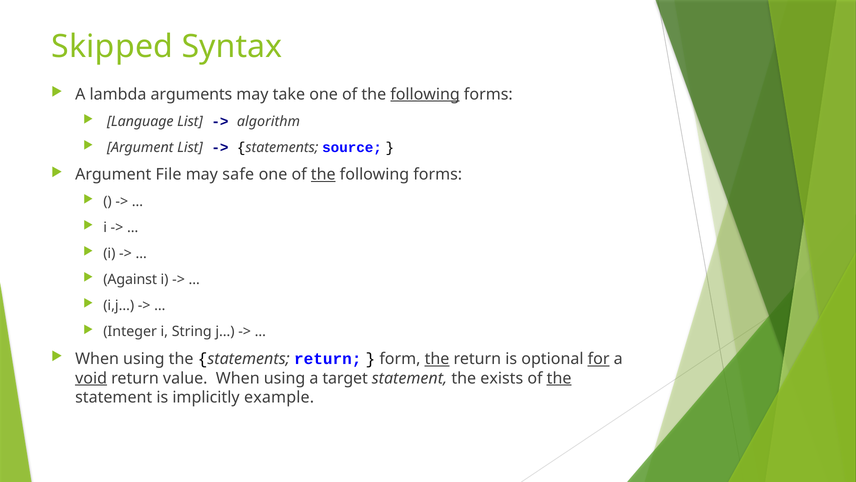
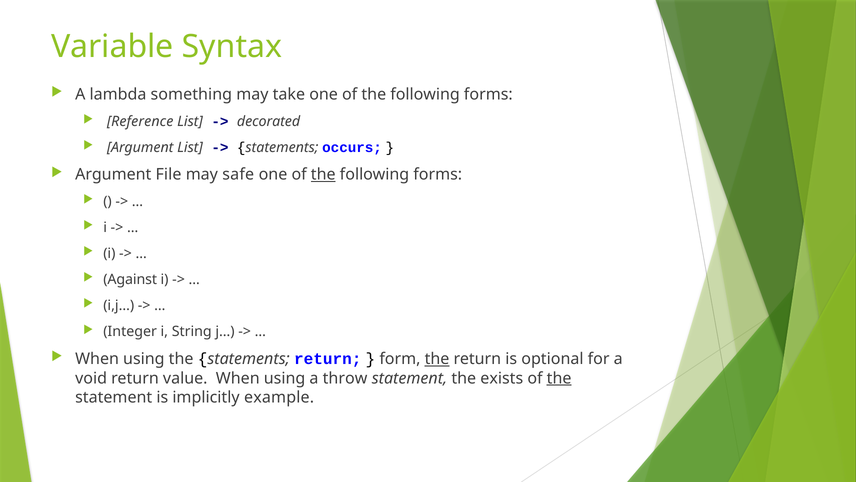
Skipped: Skipped -> Variable
arguments: arguments -> something
following at (425, 94) underline: present -> none
Language: Language -> Reference
algorithm: algorithm -> decorated
source: source -> occurs
for underline: present -> none
void underline: present -> none
target: target -> throw
